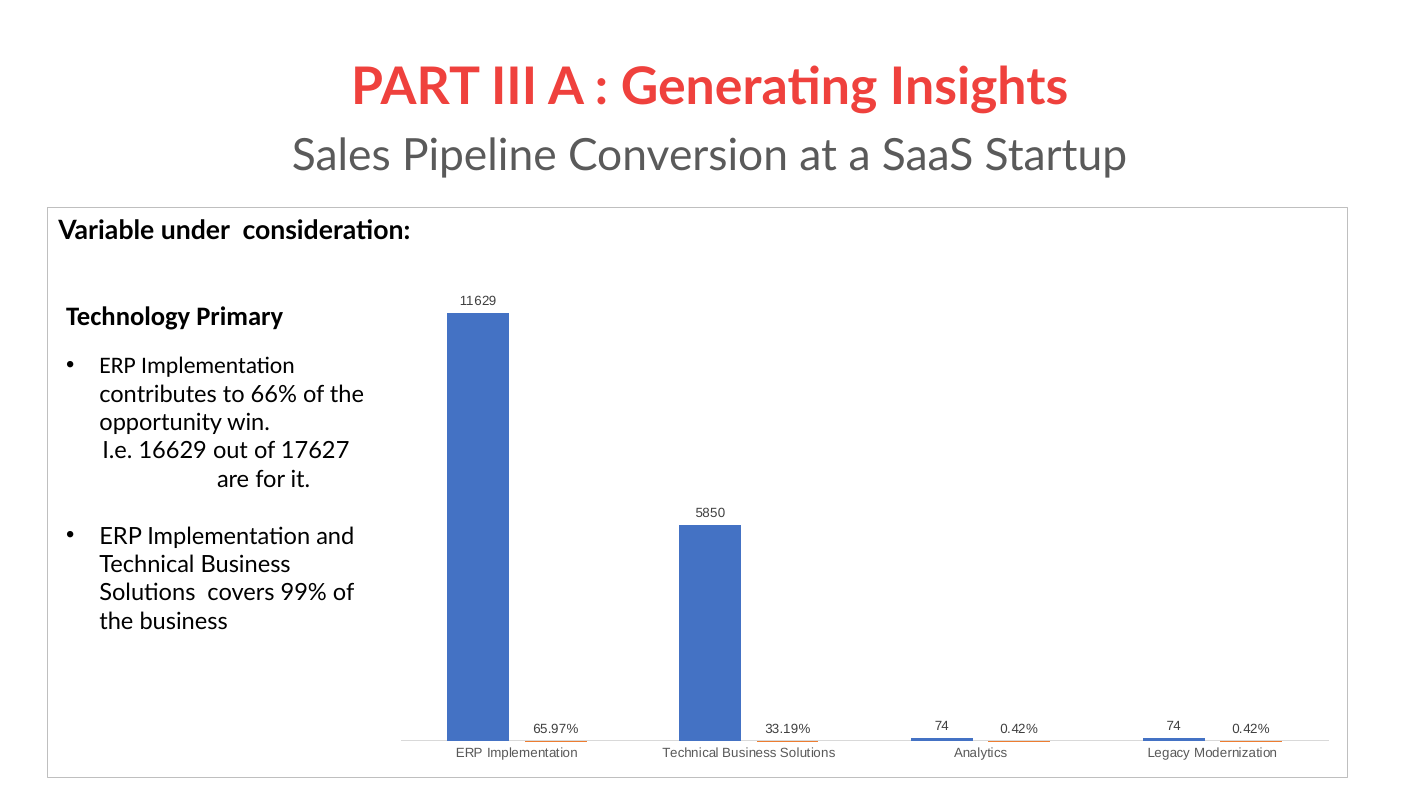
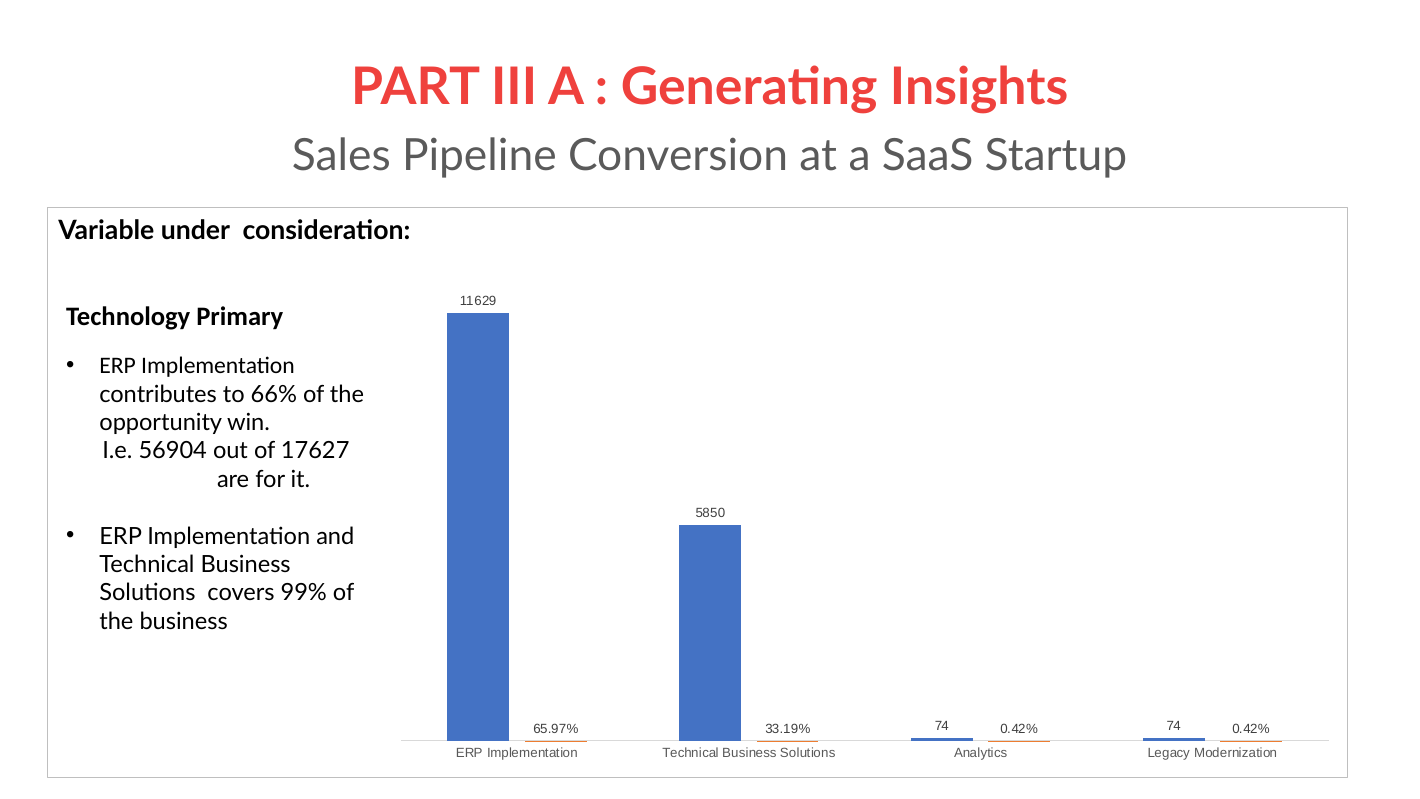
16629: 16629 -> 56904
